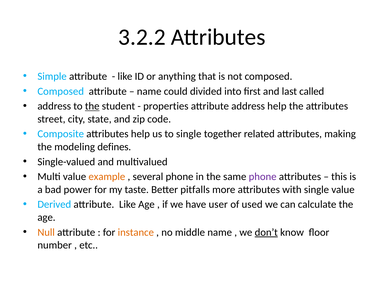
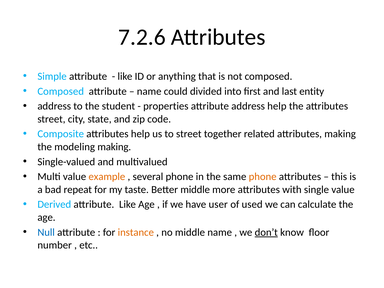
3.2.2: 3.2.2 -> 7.2.6
called: called -> entity
the at (92, 106) underline: present -> none
to single: single -> street
modeling defines: defines -> making
phone at (263, 177) colour: purple -> orange
power: power -> repeat
Better pitfalls: pitfalls -> middle
Null colour: orange -> blue
